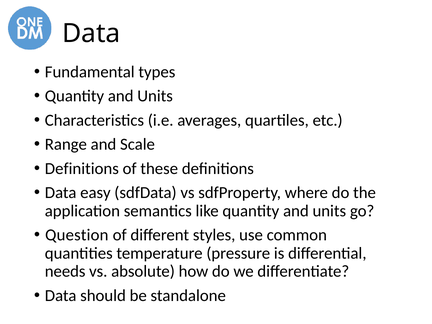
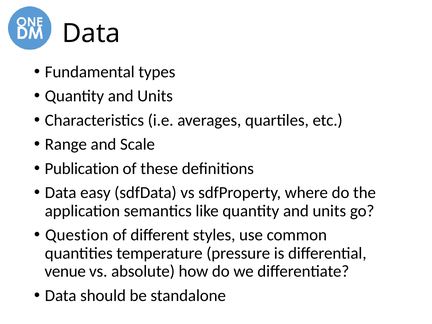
Definitions at (82, 169): Definitions -> Publication
needs: needs -> venue
